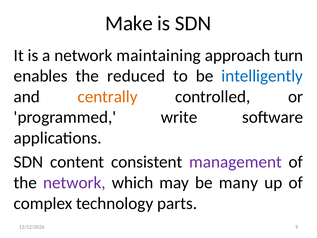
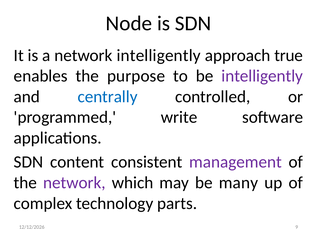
Make: Make -> Node
network maintaining: maintaining -> intelligently
turn: turn -> true
reduced: reduced -> purpose
intelligently at (262, 76) colour: blue -> purple
centrally colour: orange -> blue
